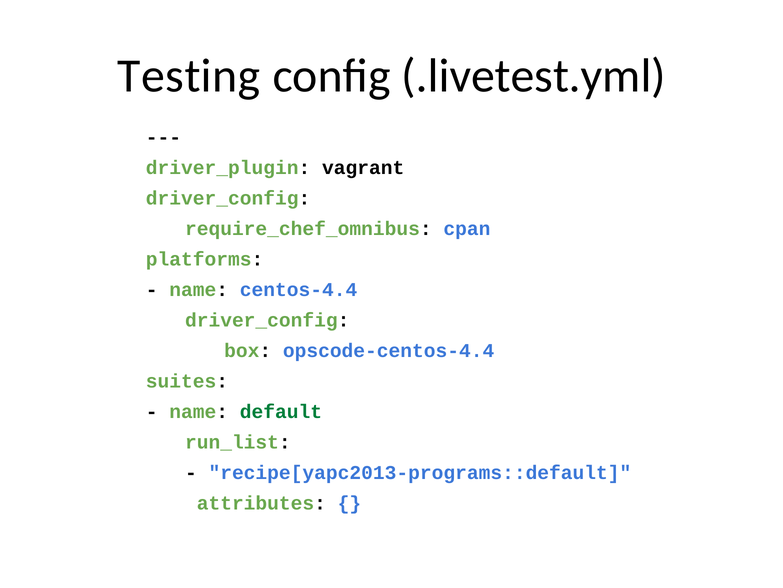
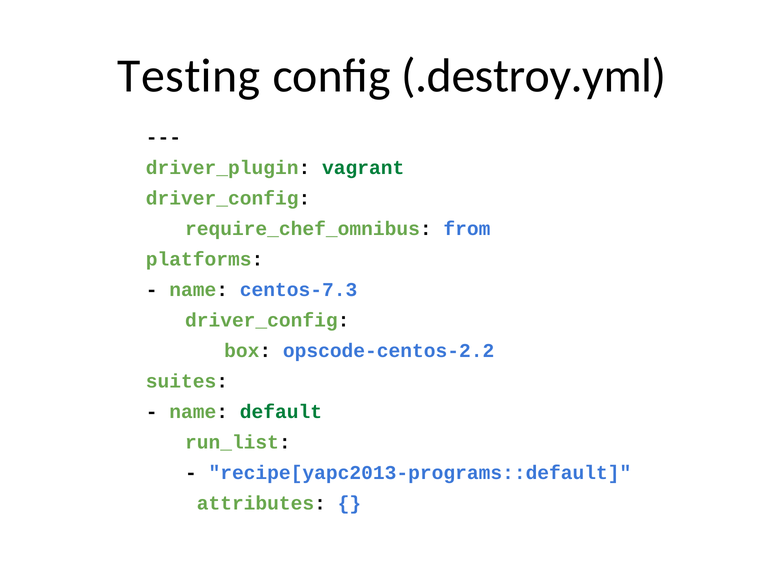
.livetest.yml: .livetest.yml -> .destroy.yml
vagrant colour: black -> green
cpan: cpan -> from
centos-4.4: centos-4.4 -> centos-7.3
opscode-centos-4.4: opscode-centos-4.4 -> opscode-centos-2.2
